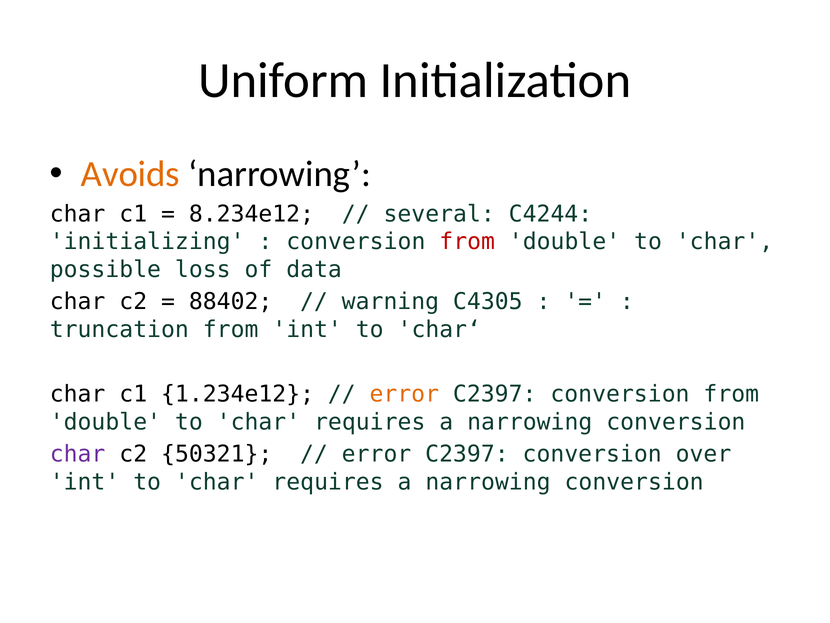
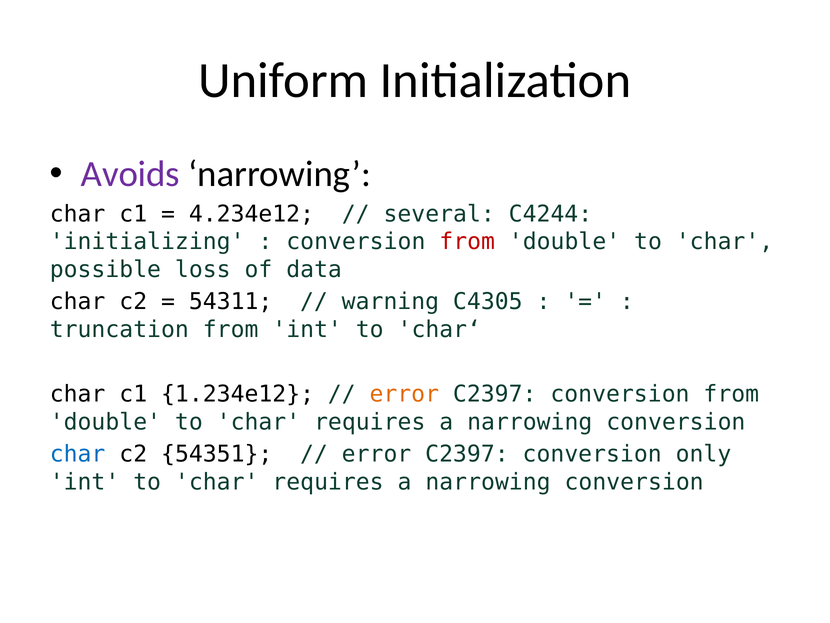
Avoids colour: orange -> purple
8.234e12: 8.234e12 -> 4.234e12
88402: 88402 -> 54311
char at (78, 454) colour: purple -> blue
50321: 50321 -> 54351
over: over -> only
